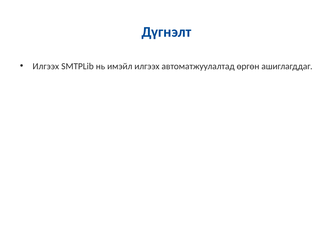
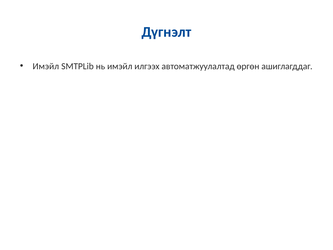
Илгээх at (46, 66): Илгээх -> Имэйл
